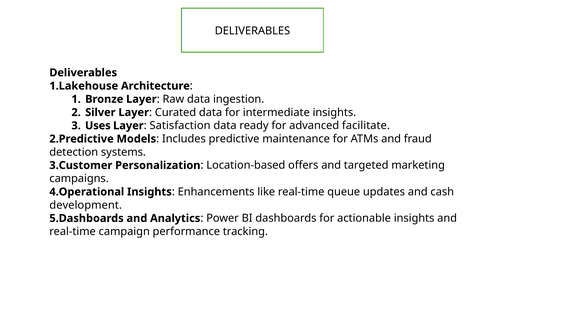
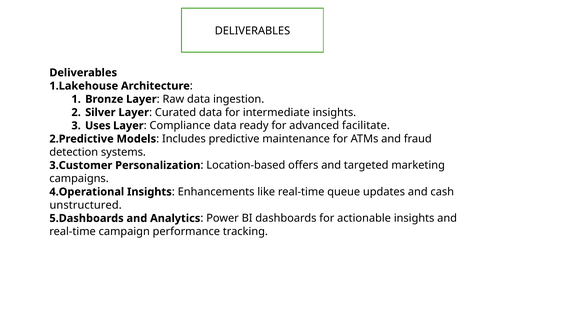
Satisfaction: Satisfaction -> Compliance
development: development -> unstructured
